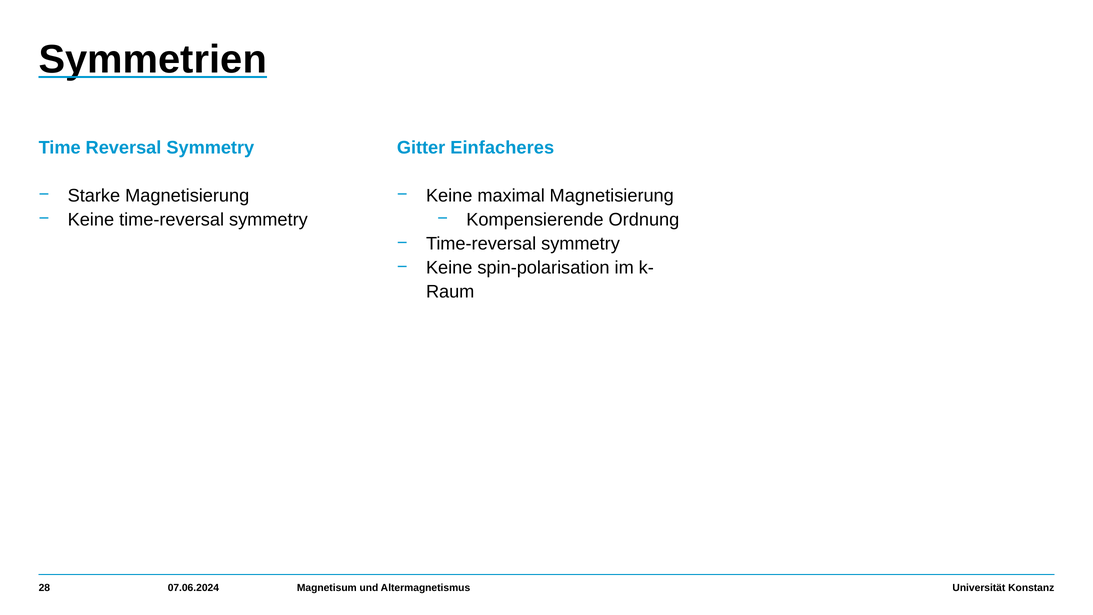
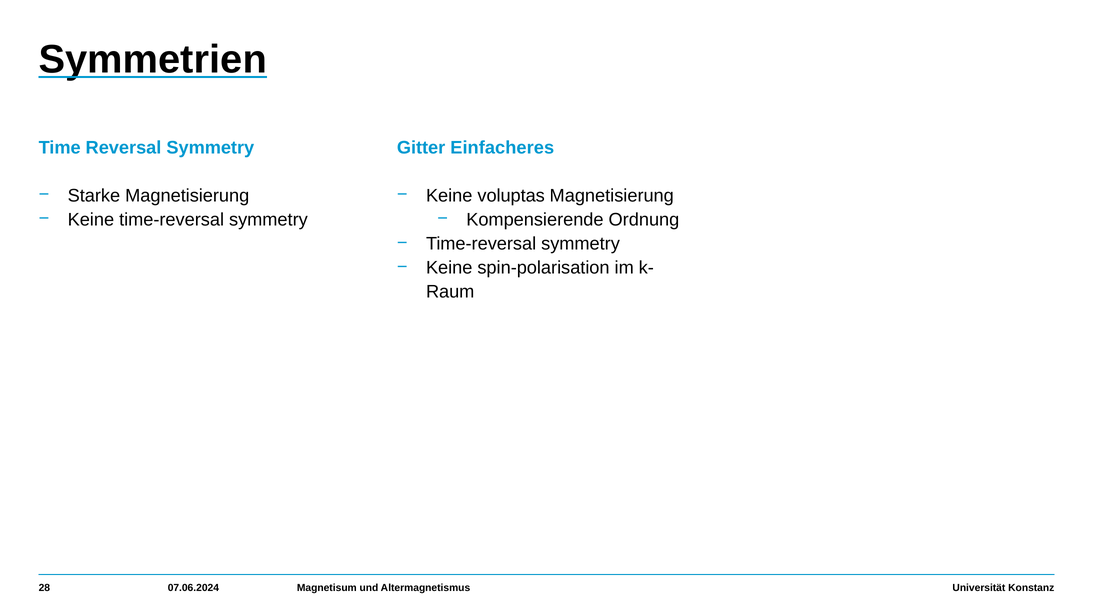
maximal: maximal -> voluptas
